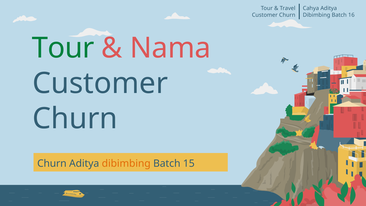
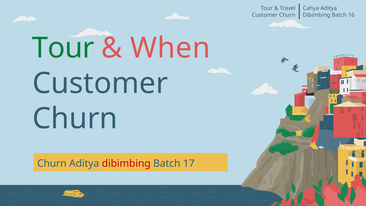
Nama: Nama -> When
dibimbing at (126, 163) colour: orange -> red
15: 15 -> 17
